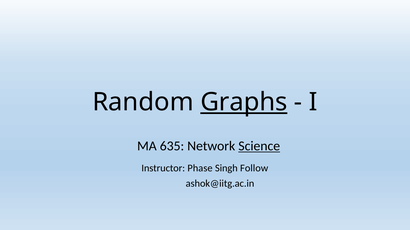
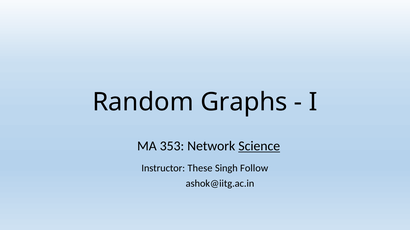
Graphs underline: present -> none
635: 635 -> 353
Phase: Phase -> These
